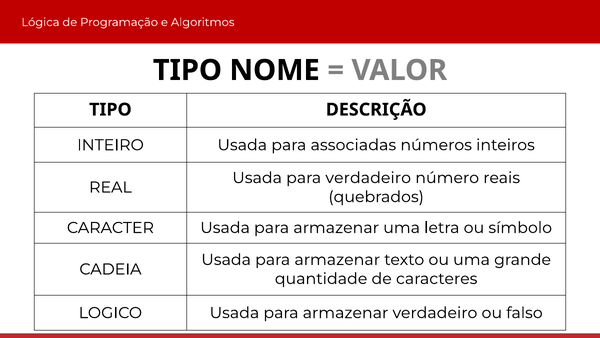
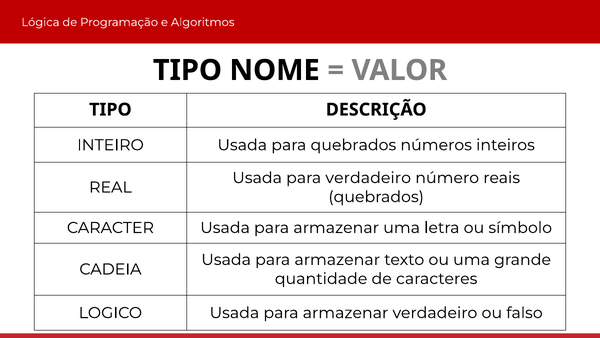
para associadas: associadas -> quebrados
